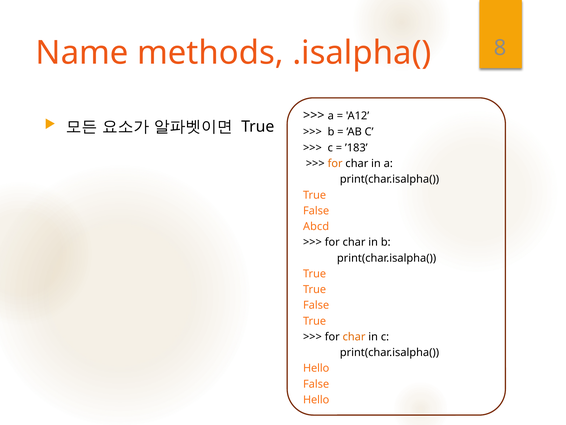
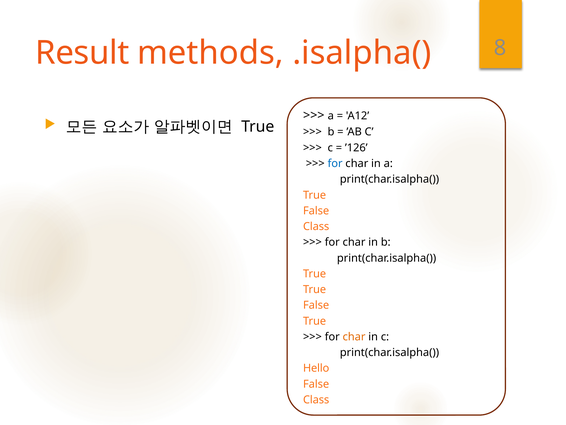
Name: Name -> Result
’183: ’183 -> ’126
for at (335, 163) colour: orange -> blue
Abcd at (316, 226): Abcd -> Class
Hello at (316, 399): Hello -> Class
